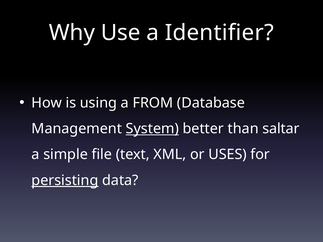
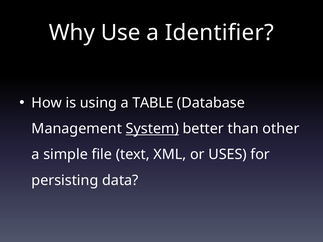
FROM: FROM -> TABLE
saltar: saltar -> other
persisting underline: present -> none
